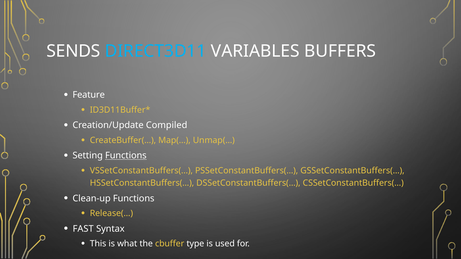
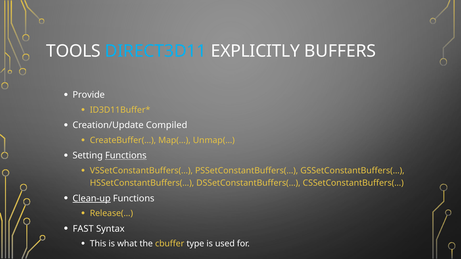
SENDS: SENDS -> TOOLS
VARIABLES: VARIABLES -> EXPLICITLY
Feature: Feature -> Provide
Clean-up underline: none -> present
